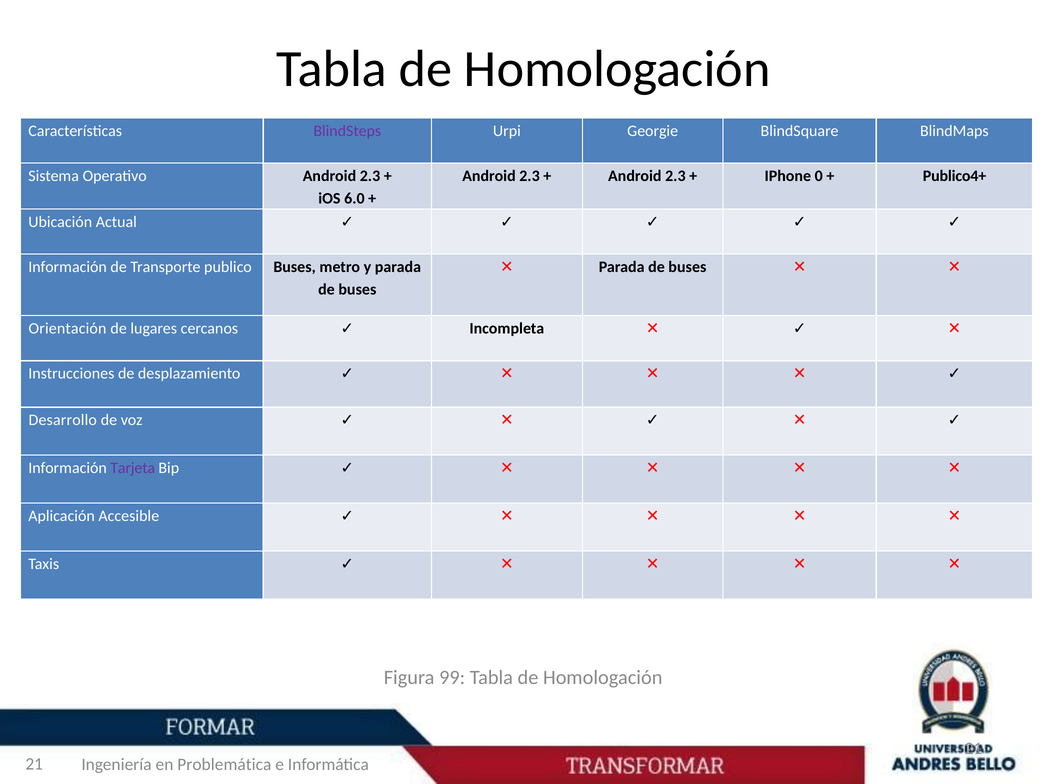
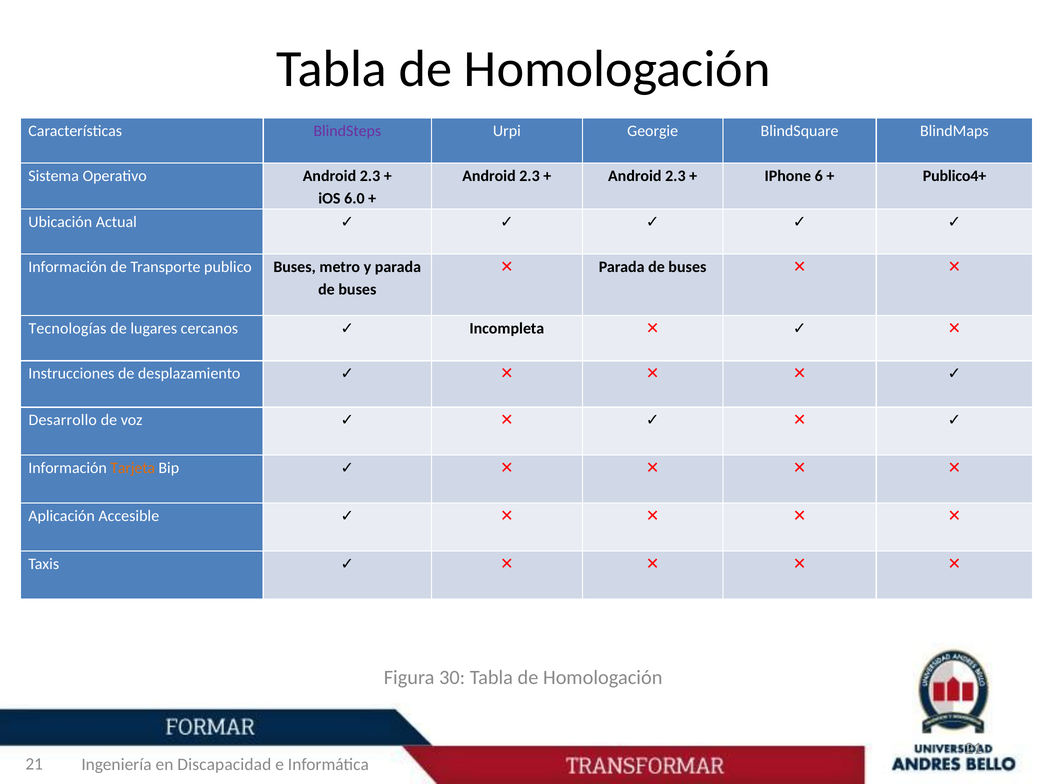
0: 0 -> 6
Orientación: Orientación -> Tecnologías
Tarjeta colour: purple -> orange
99: 99 -> 30
Problemática: Problemática -> Discapacidad
